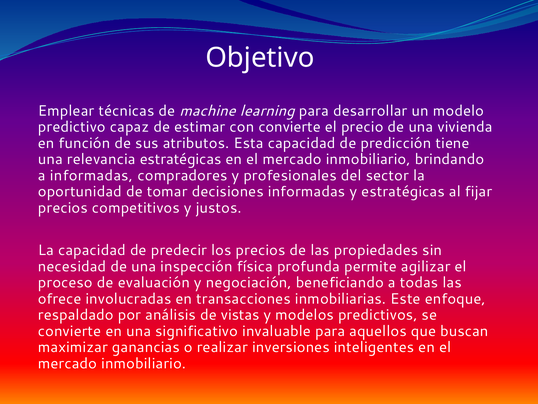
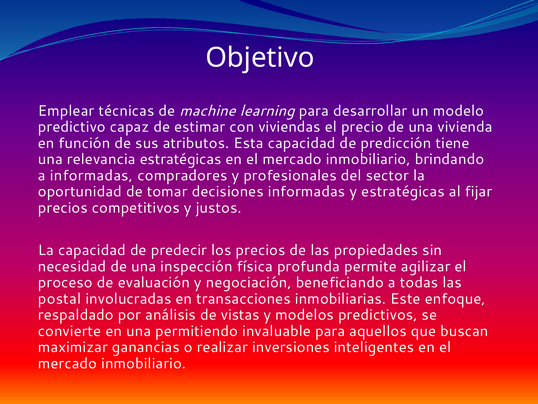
con convierte: convierte -> viviendas
ofrece: ofrece -> postal
significativo: significativo -> permitiendo
